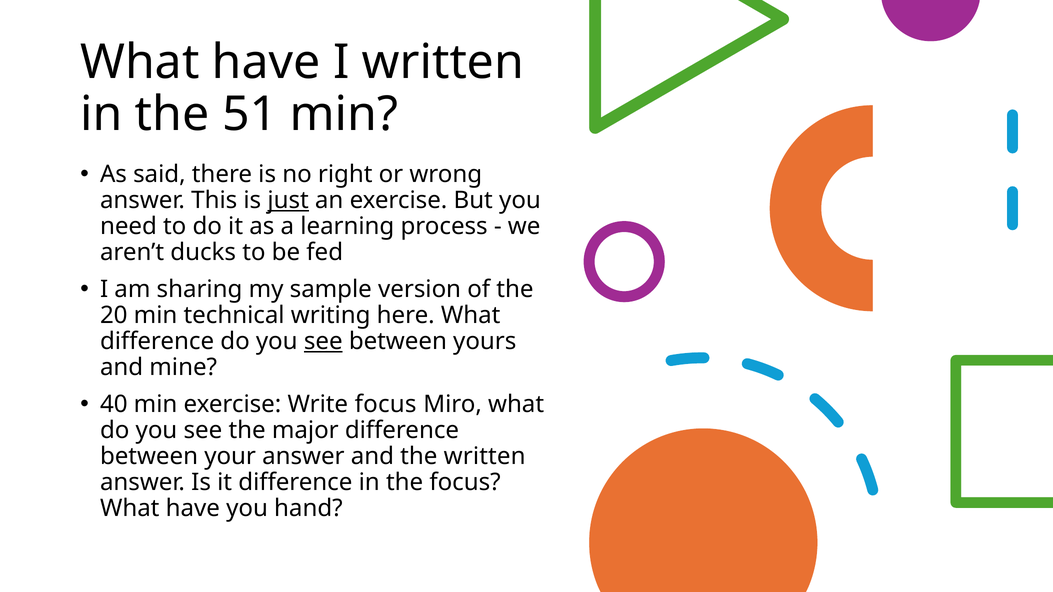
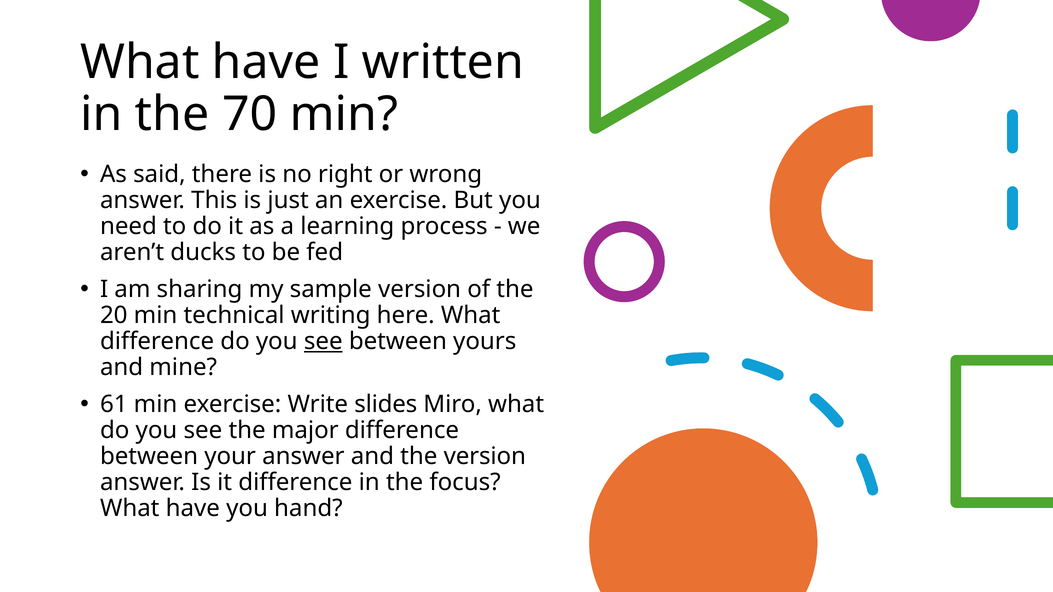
51: 51 -> 70
just underline: present -> none
40: 40 -> 61
Write focus: focus -> slides
the written: written -> version
